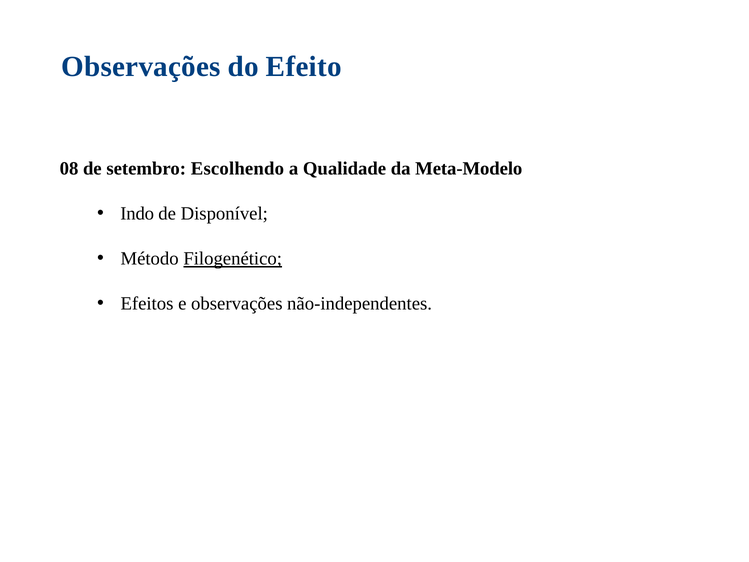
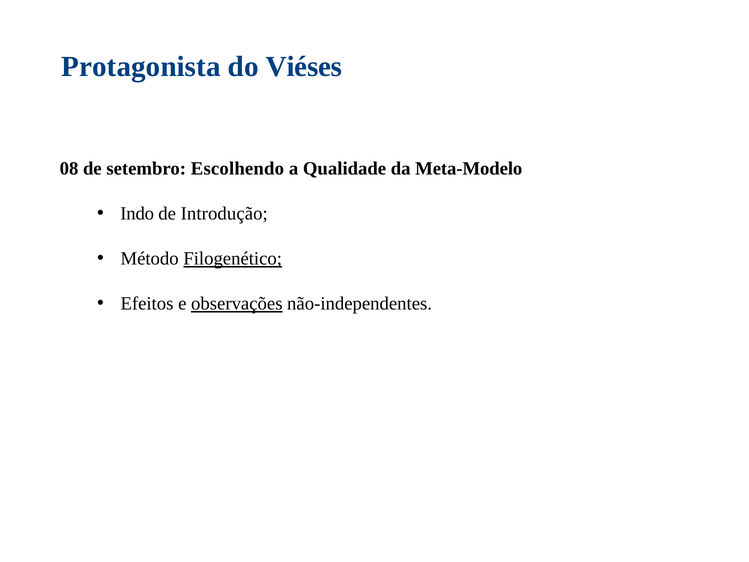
Observações at (141, 67): Observações -> Protagonista
Efeito: Efeito -> Viéses
Disponível: Disponível -> Introdução
observações at (237, 304) underline: none -> present
